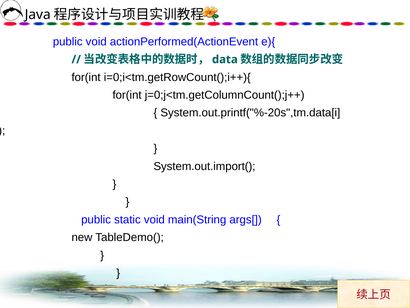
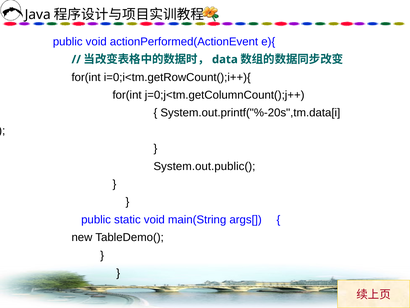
System.out.import(: System.out.import( -> System.out.public(
